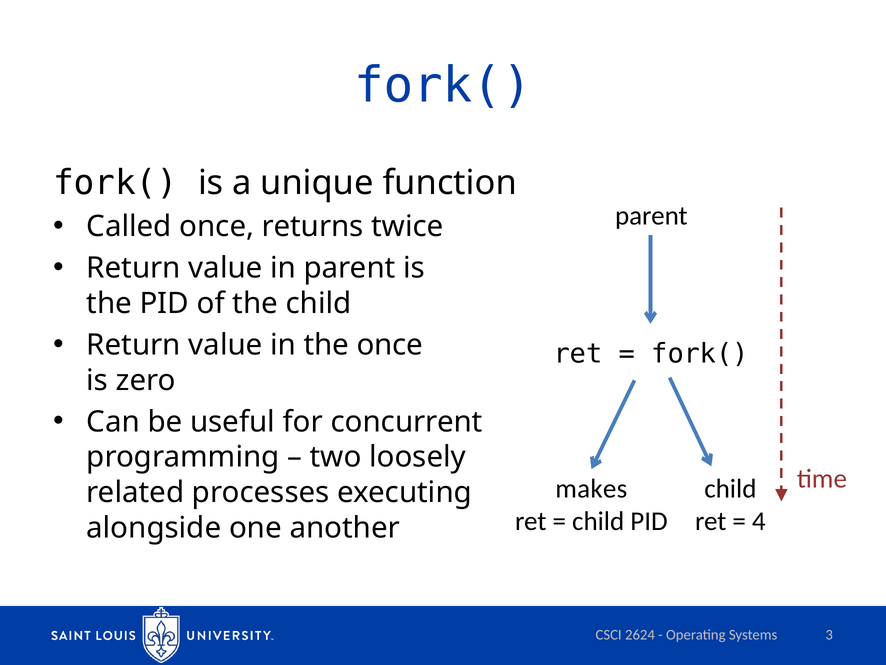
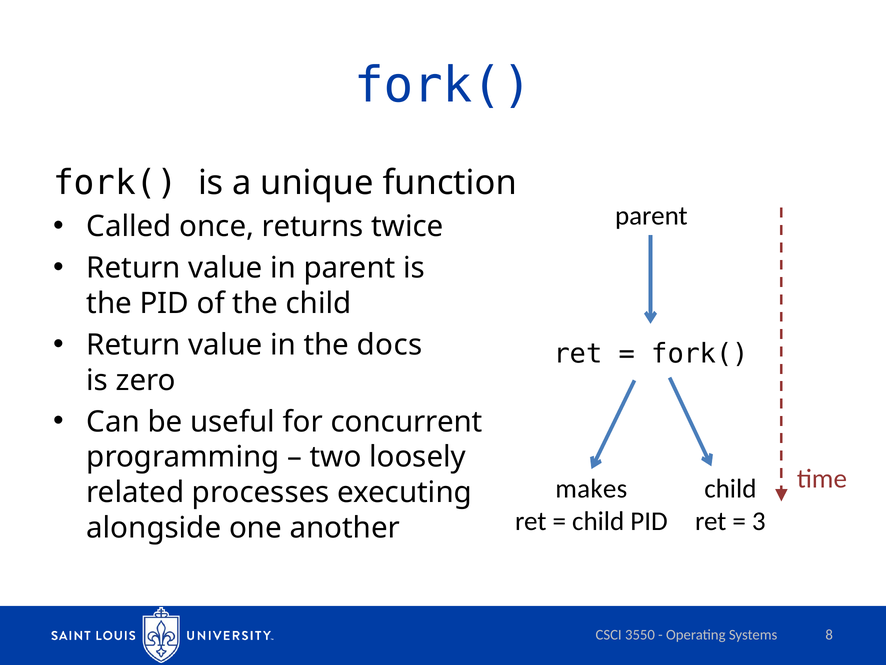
the once: once -> docs
4: 4 -> 3
2624: 2624 -> 3550
3: 3 -> 8
